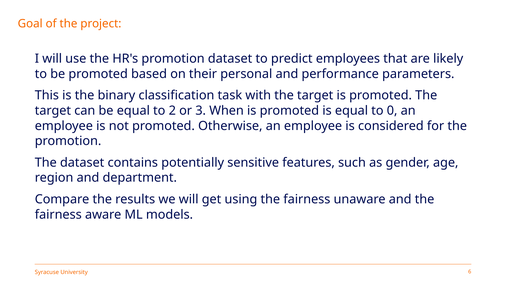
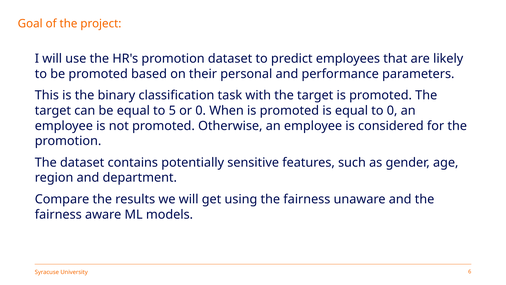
2: 2 -> 5
or 3: 3 -> 0
